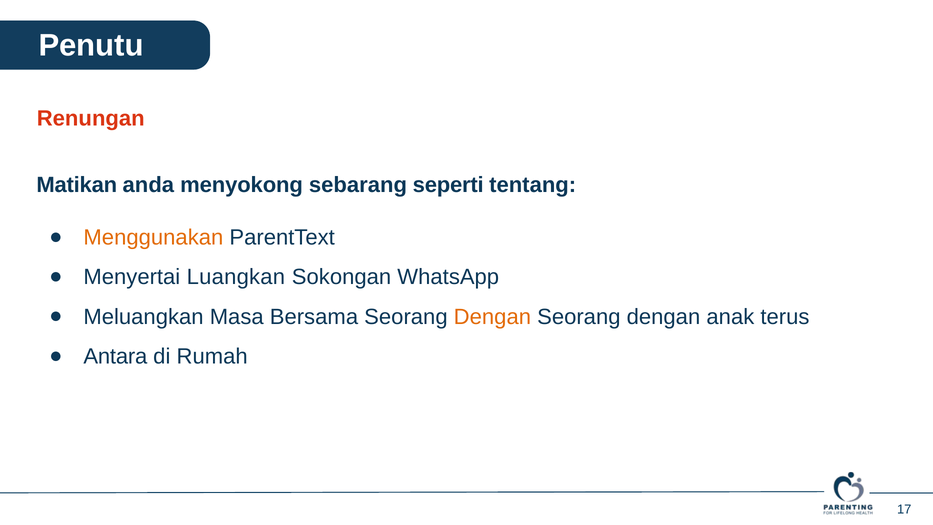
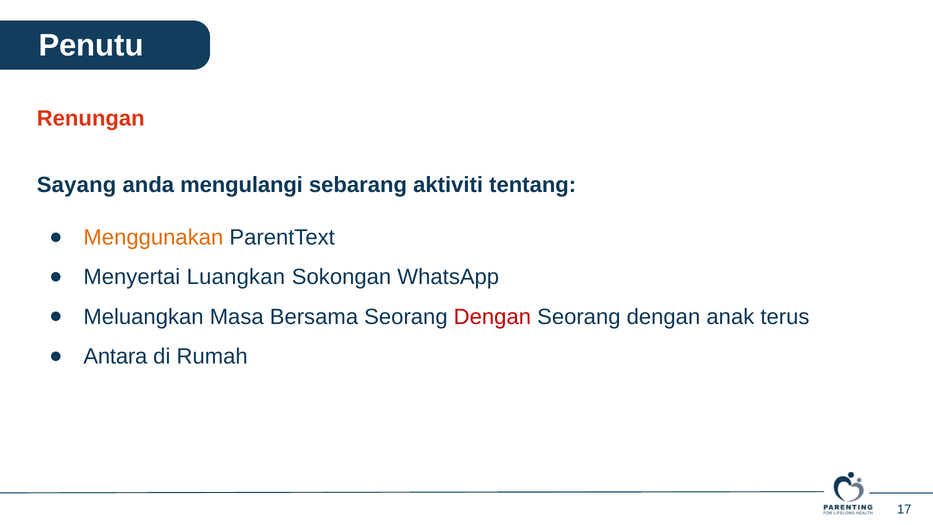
Matikan: Matikan -> Sayang
menyokong: menyokong -> mengulangi
seperti: seperti -> aktiviti
Dengan at (492, 317) colour: orange -> red
